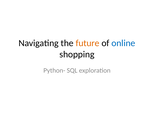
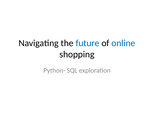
future colour: orange -> blue
